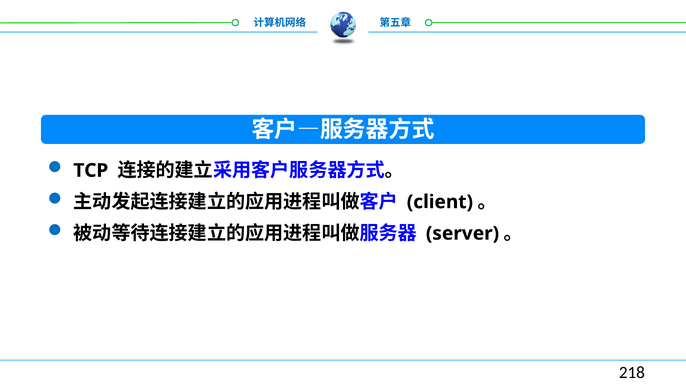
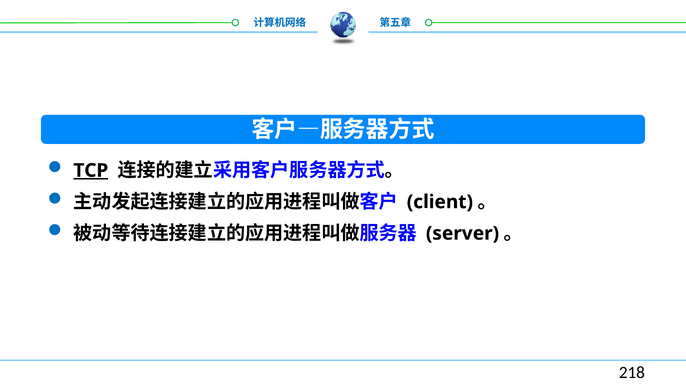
TCP underline: none -> present
